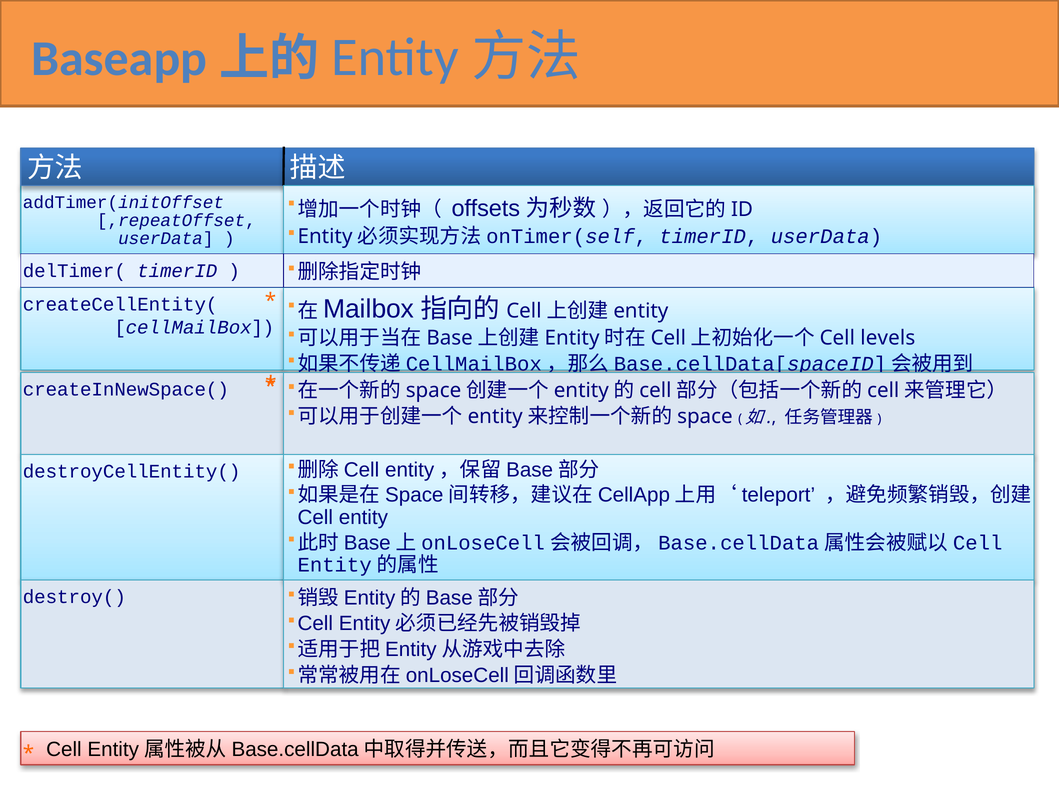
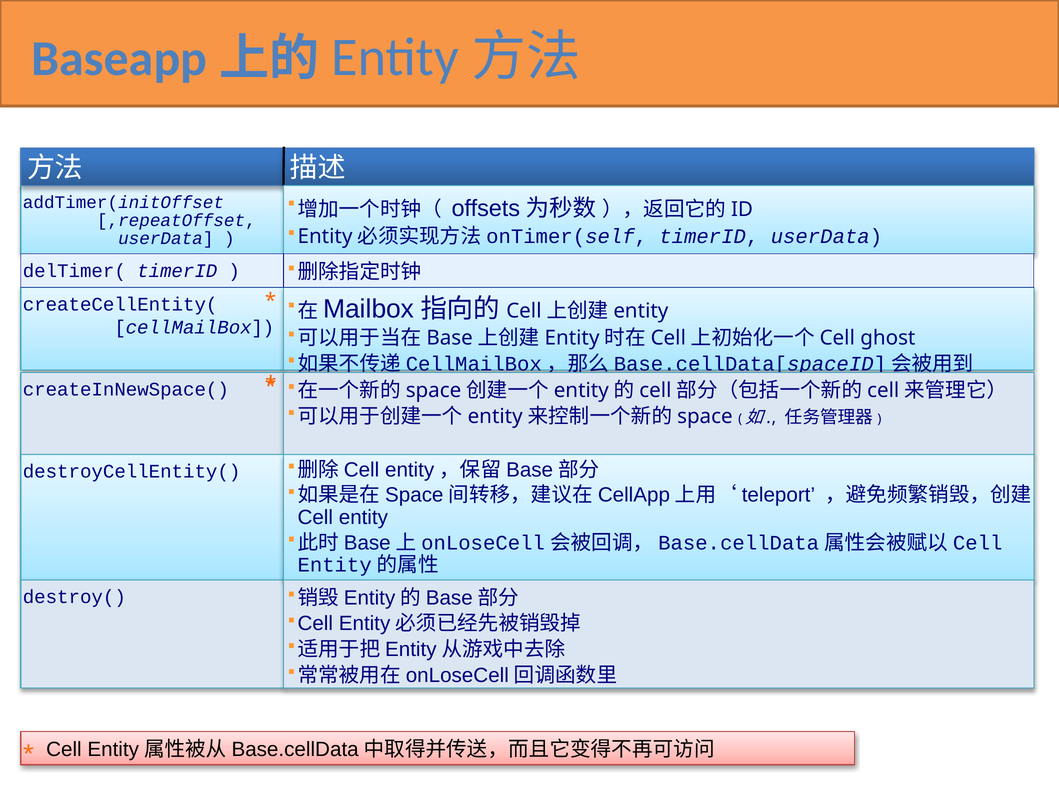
levels: levels -> ghost
